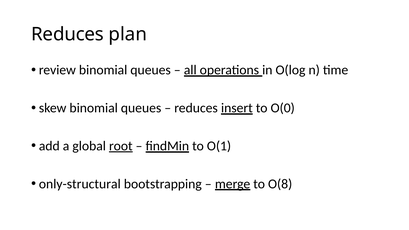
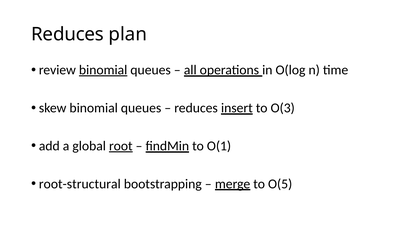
binomial at (103, 70) underline: none -> present
O(0: O(0 -> O(3
only-structural: only-structural -> root-structural
O(8: O(8 -> O(5
